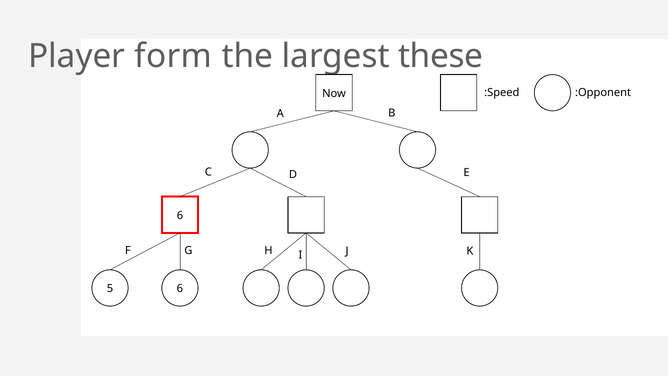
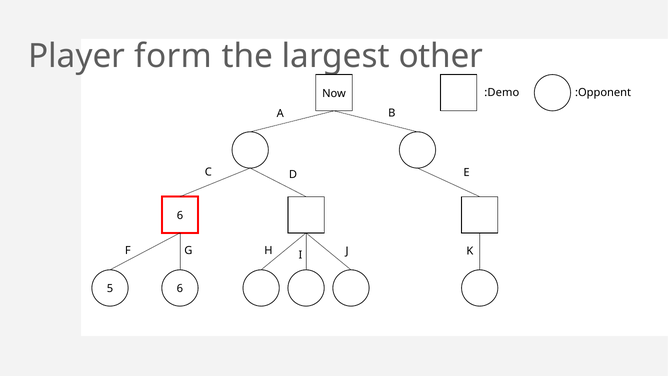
these: these -> other
:Speed: :Speed -> :Demo
